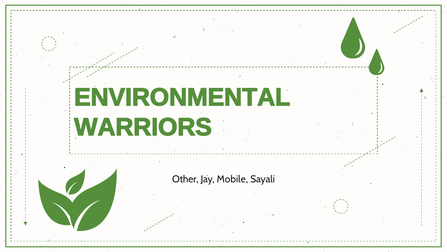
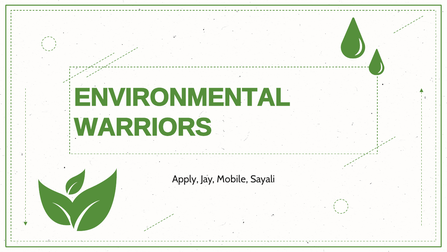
Other: Other -> Apply
